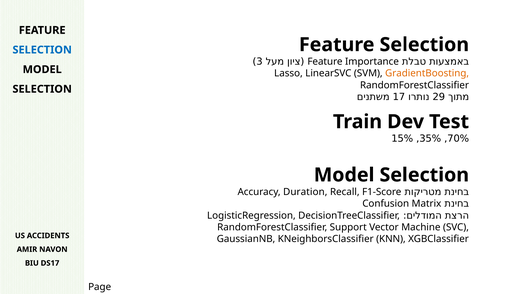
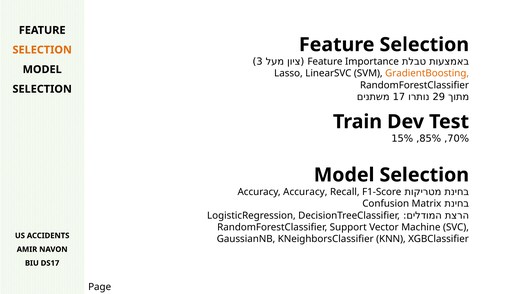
SELECTION at (42, 50) colour: blue -> orange
35%: 35% -> 85%
Accuracy Duration: Duration -> Accuracy
